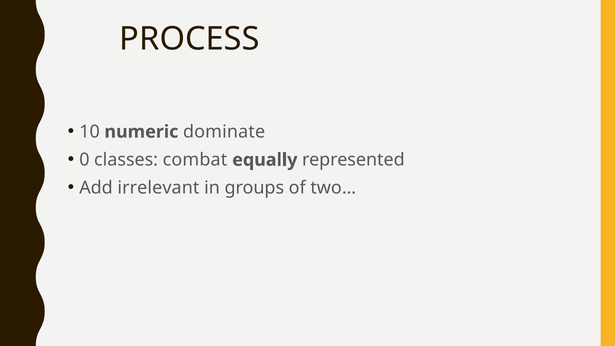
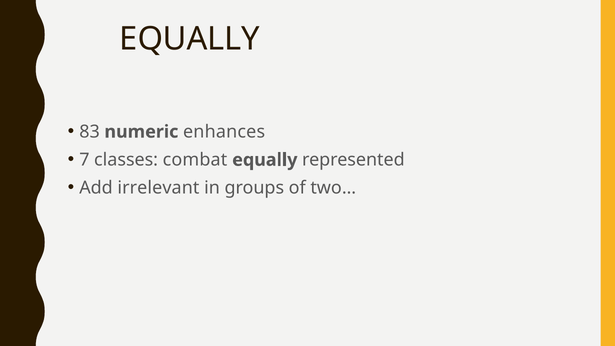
PROCESS at (190, 39): PROCESS -> EQUALLY
10: 10 -> 83
dominate: dominate -> enhances
0: 0 -> 7
